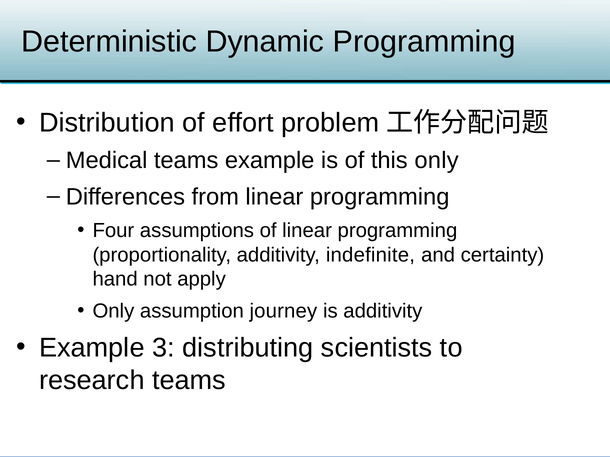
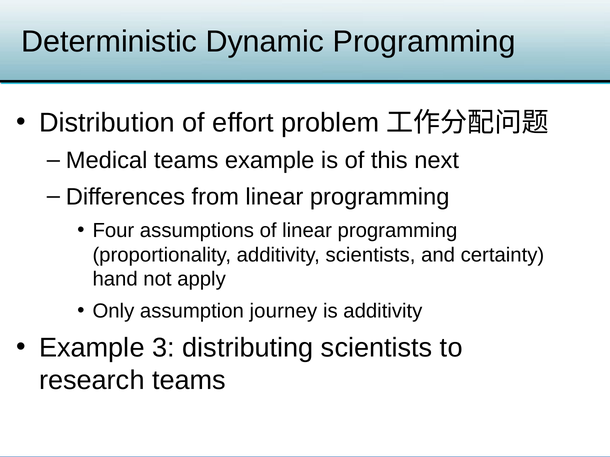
this only: only -> next
additivity indefinite: indefinite -> scientists
